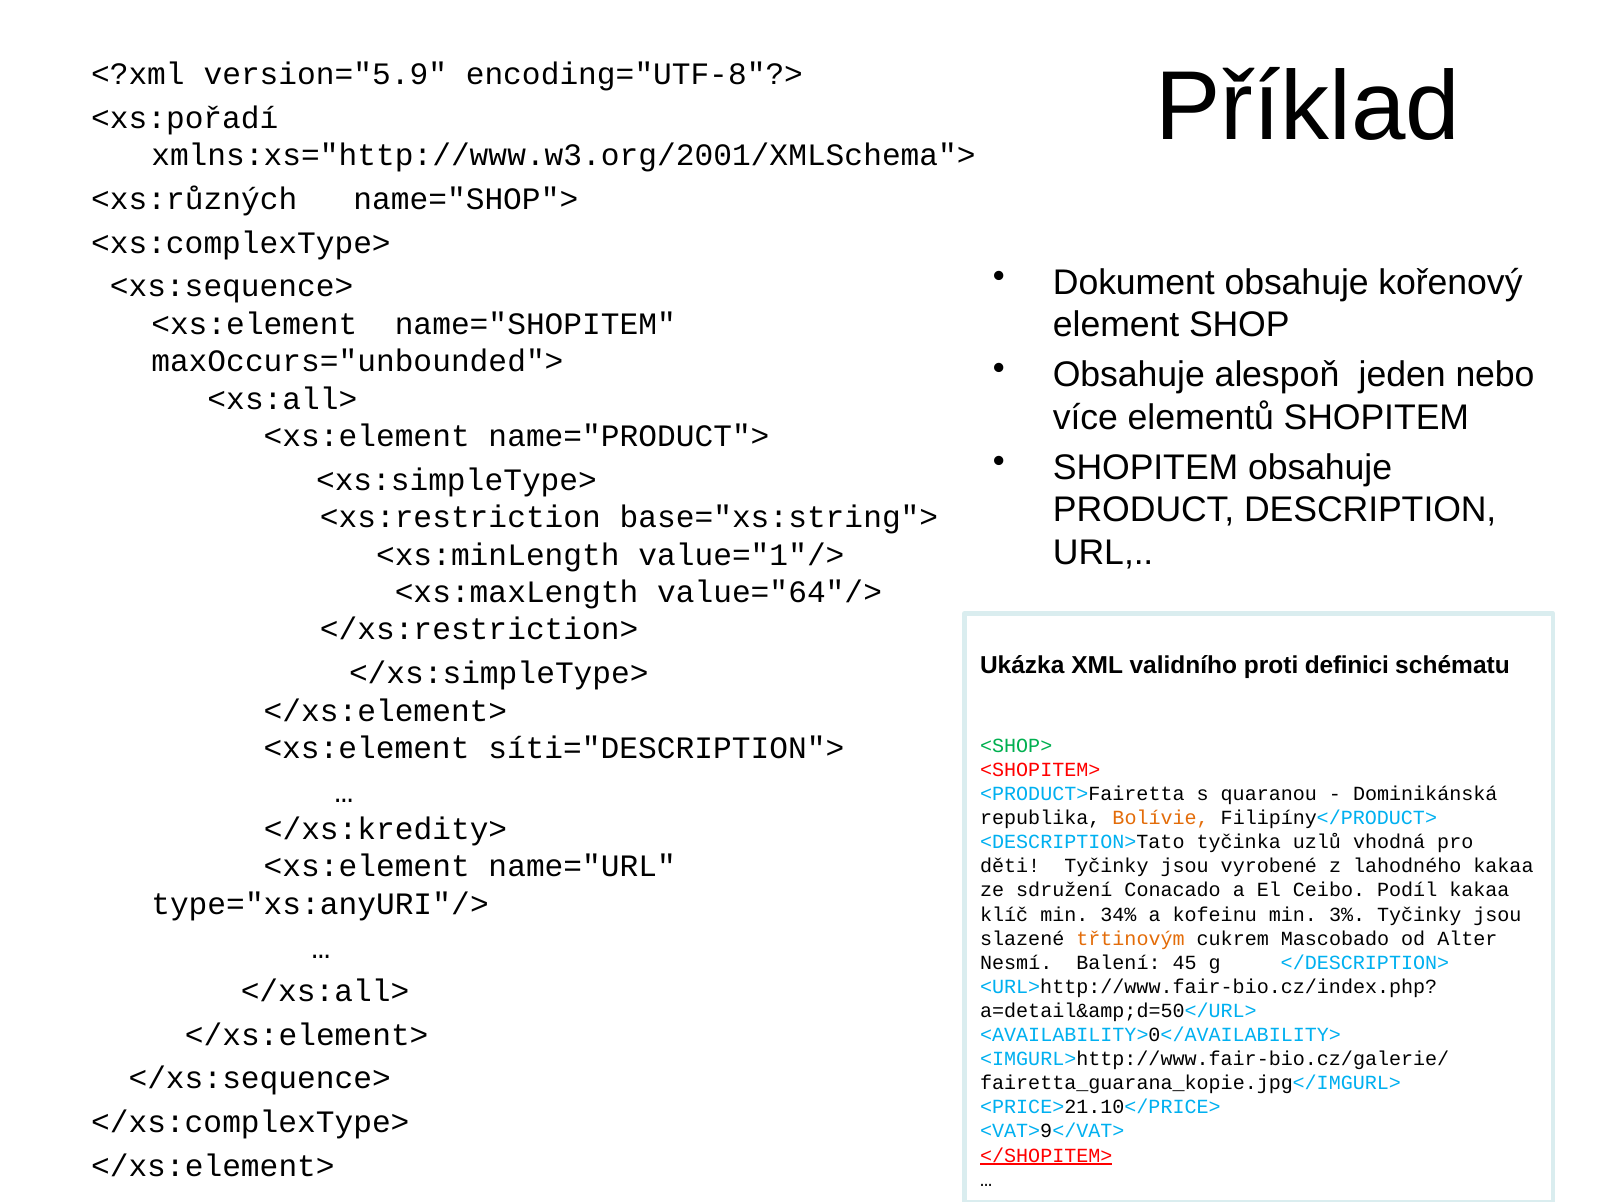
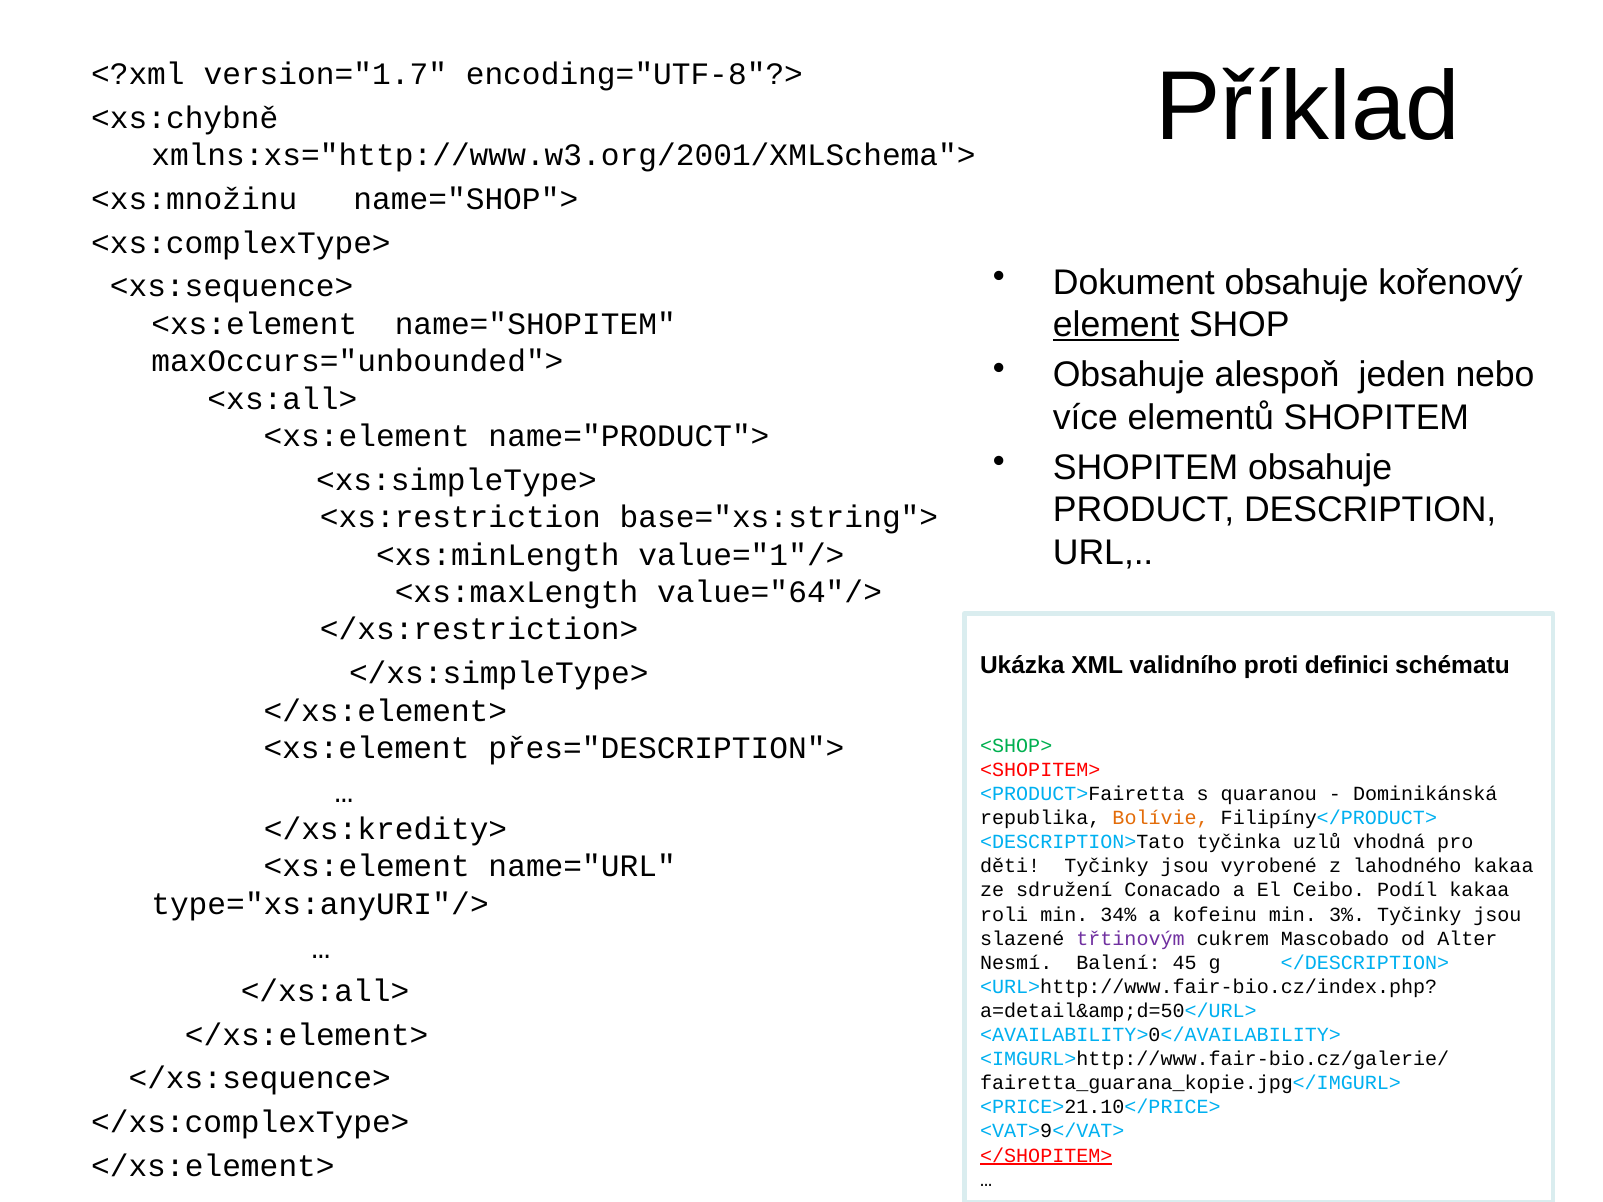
version="5.9: version="5.9 -> version="1.7
<xs:pořadí: <xs:pořadí -> <xs:chybně
<xs:různých: <xs:různých -> <xs:množinu
element underline: none -> present
síti="DESCRIPTION">: síti="DESCRIPTION"> -> přes="DESCRIPTION">
klíč: klíč -> roli
třtinovým colour: orange -> purple
